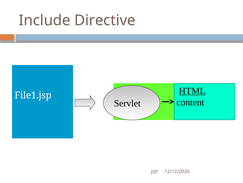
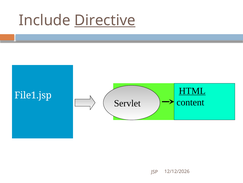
Directive underline: none -> present
